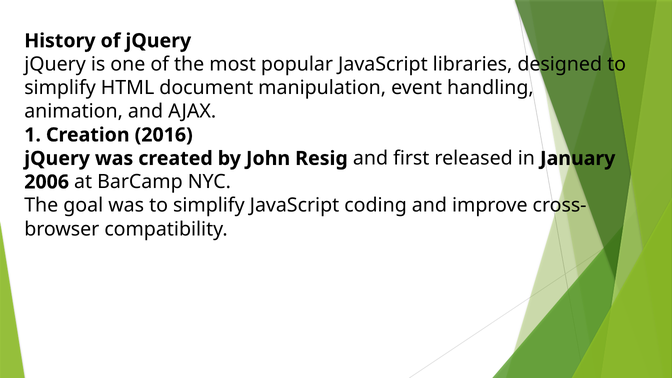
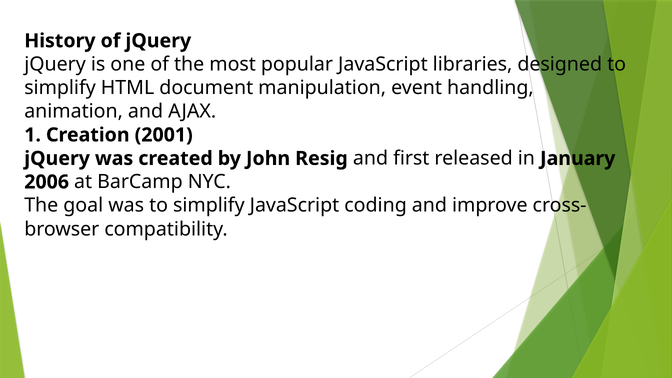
2016: 2016 -> 2001
